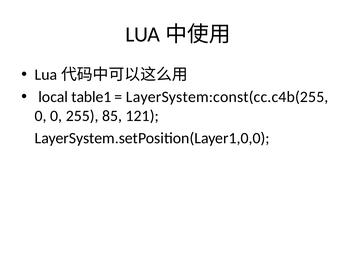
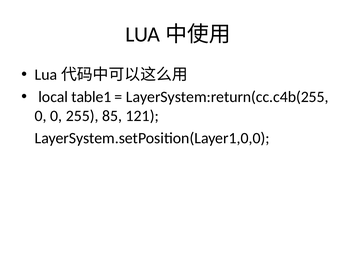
LayerSystem:const(cc.c4b(255: LayerSystem:const(cc.c4b(255 -> LayerSystem:return(cc.c4b(255
